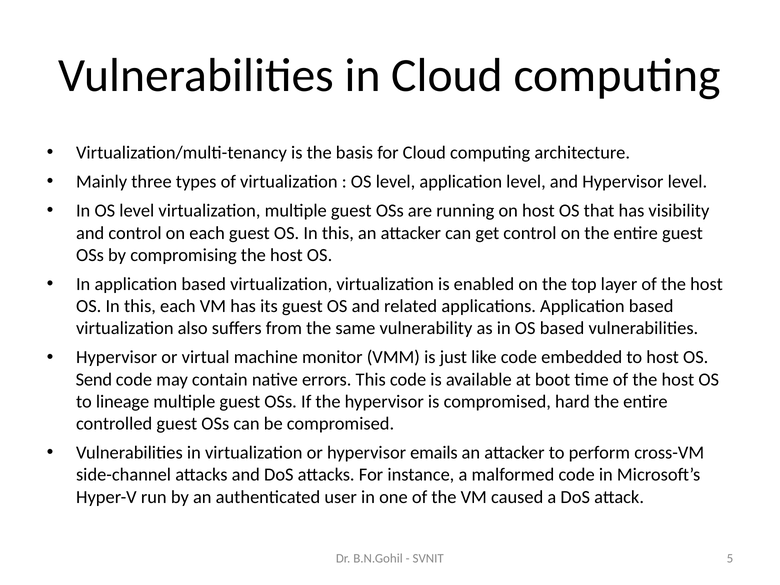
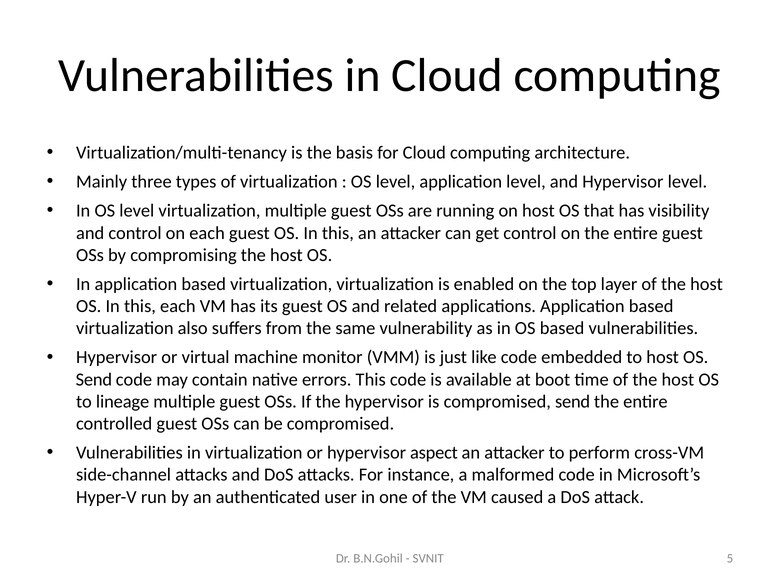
compromised hard: hard -> send
emails: emails -> aspect
